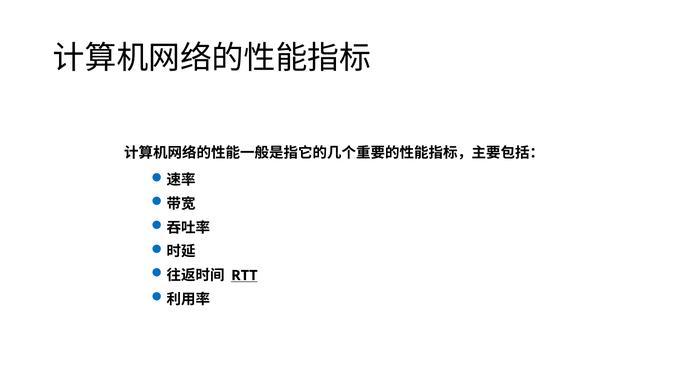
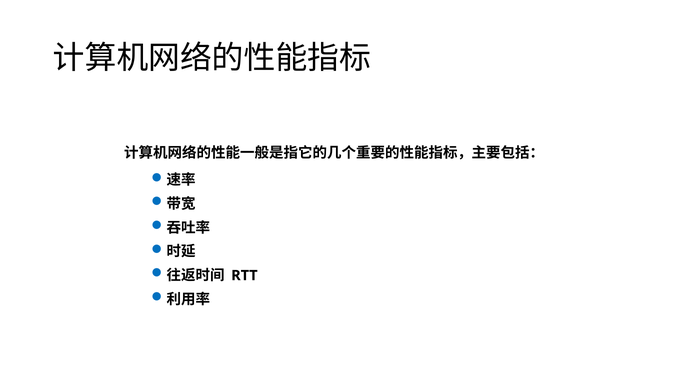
RTT underline: present -> none
